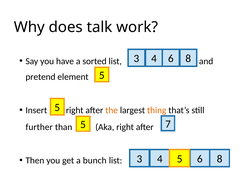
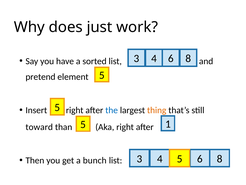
talk: talk -> just
the colour: orange -> blue
7: 7 -> 1
further: further -> toward
